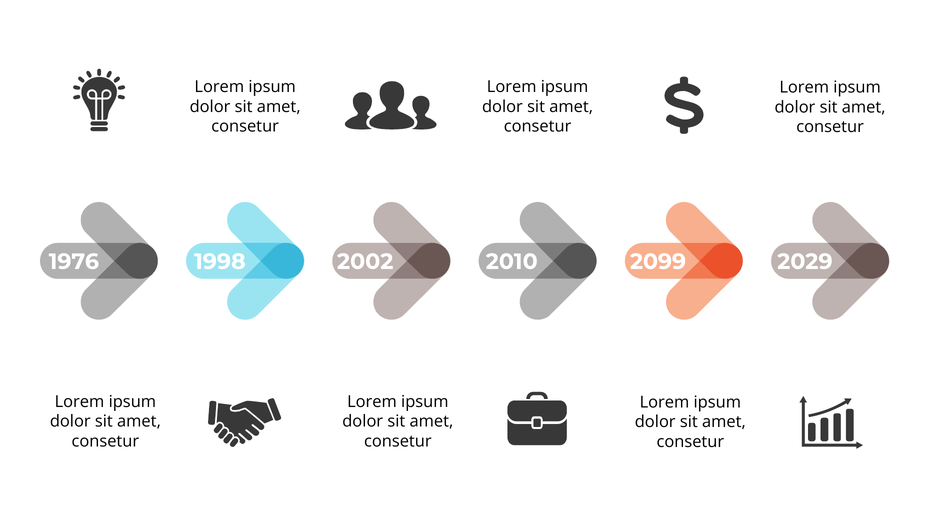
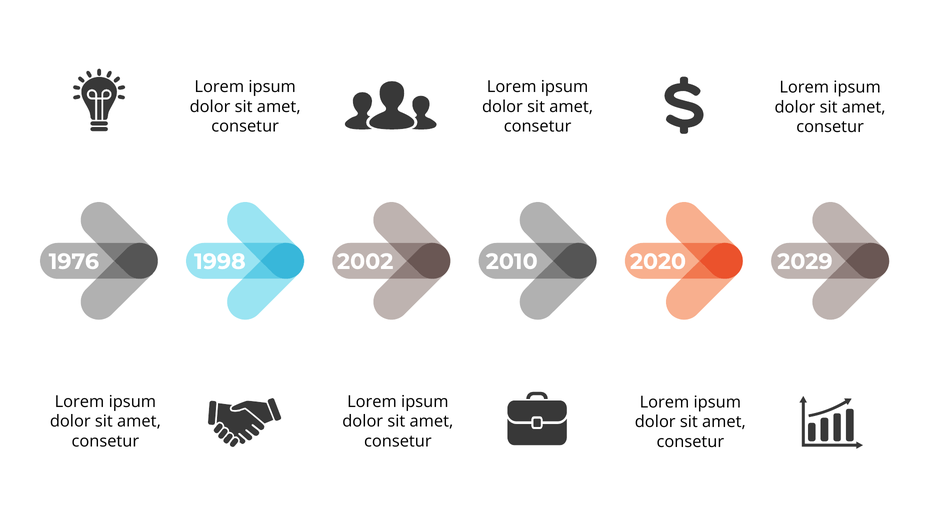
2099: 2099 -> 2020
